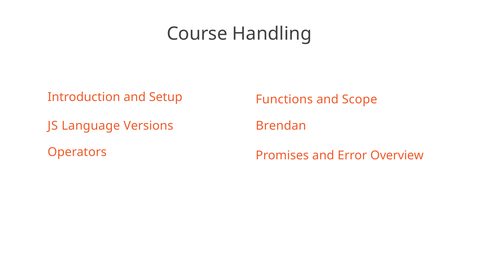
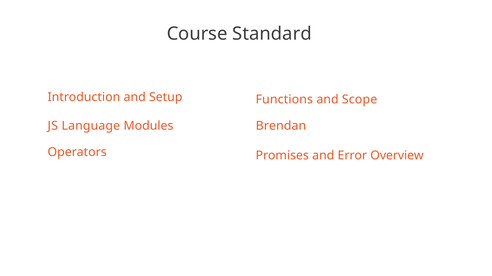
Handling: Handling -> Standard
Versions: Versions -> Modules
